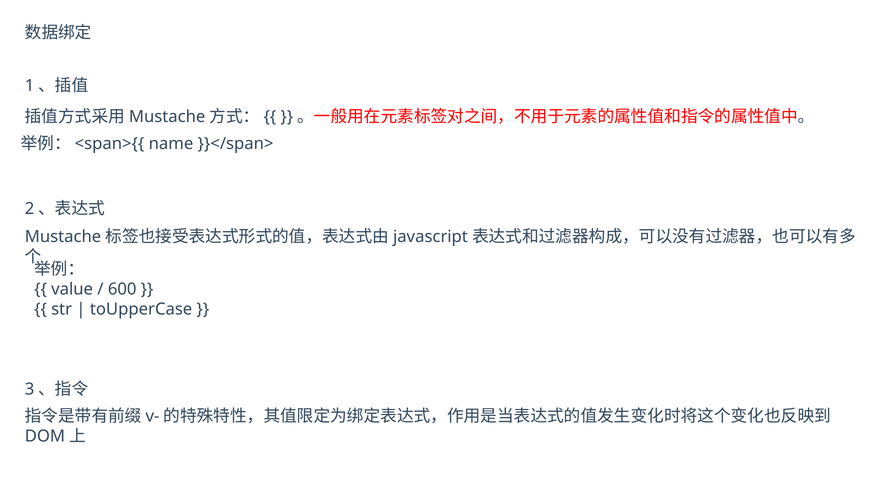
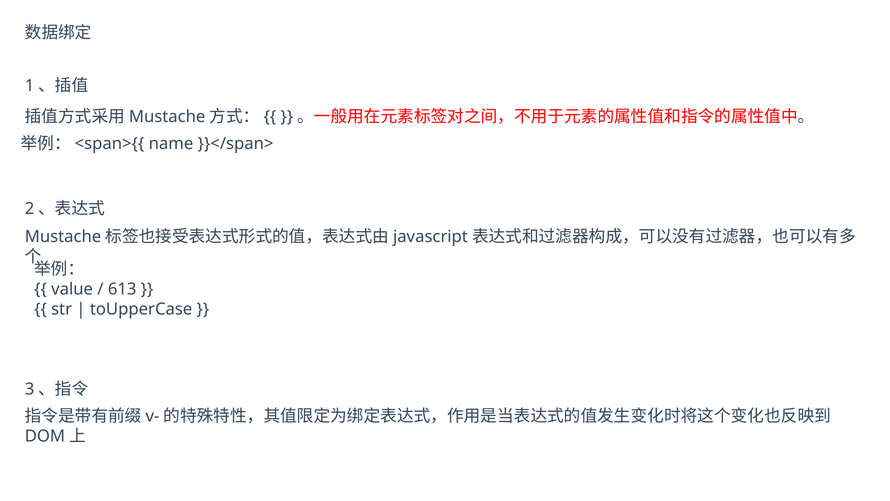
600: 600 -> 613
